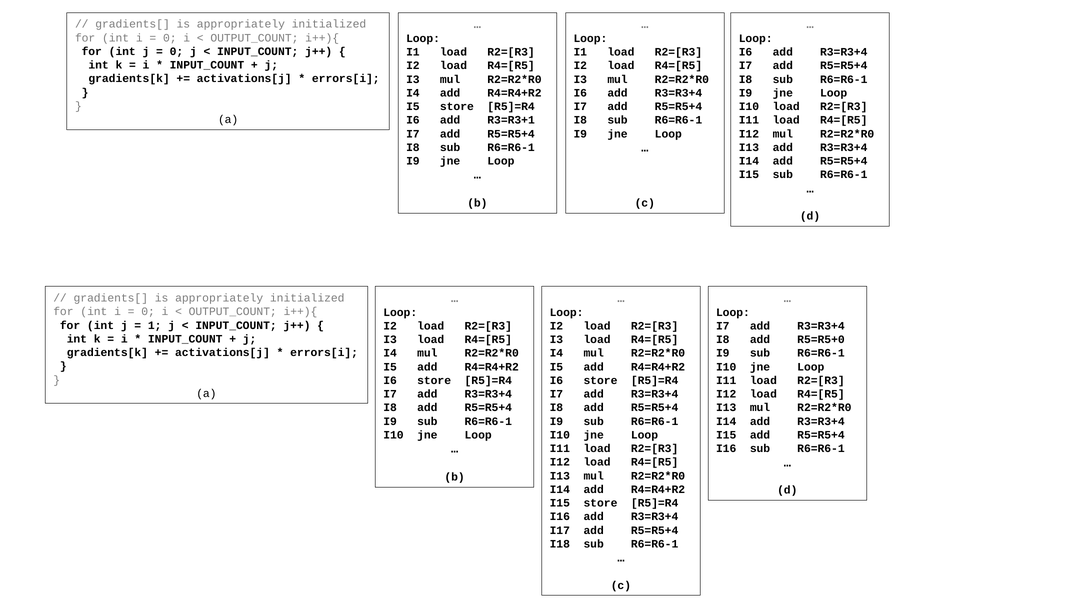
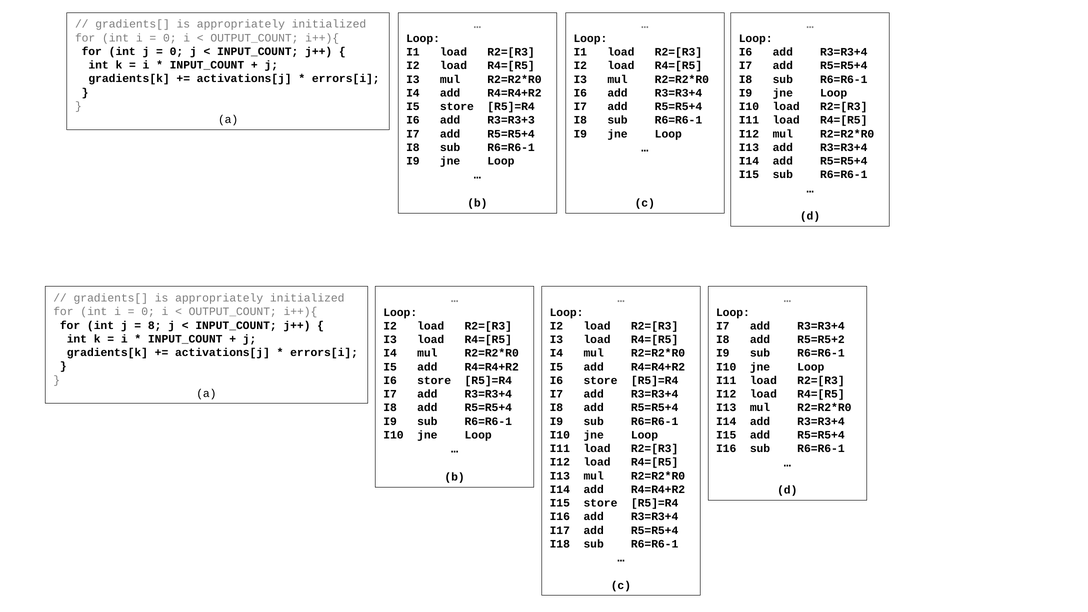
R3=R3+1: R3=R3+1 -> R3=R3+3
1: 1 -> 8
R5=R5+0: R5=R5+0 -> R5=R5+2
